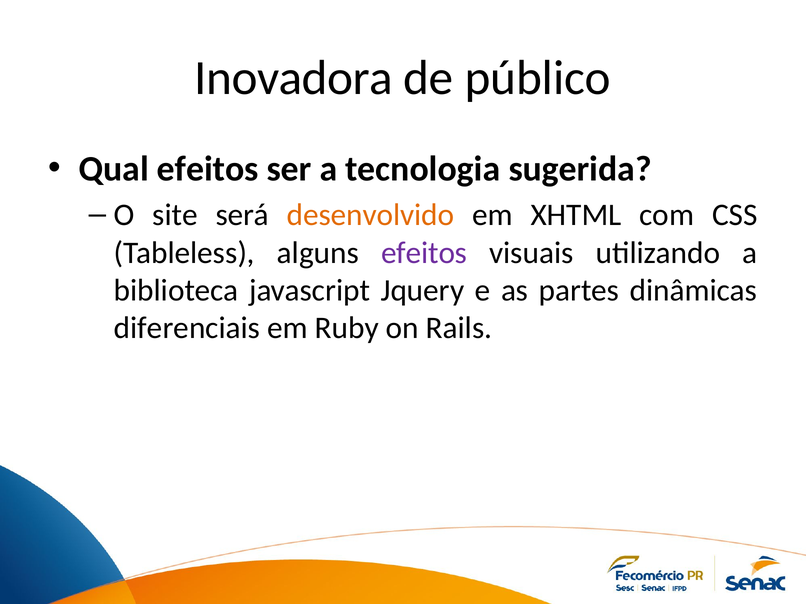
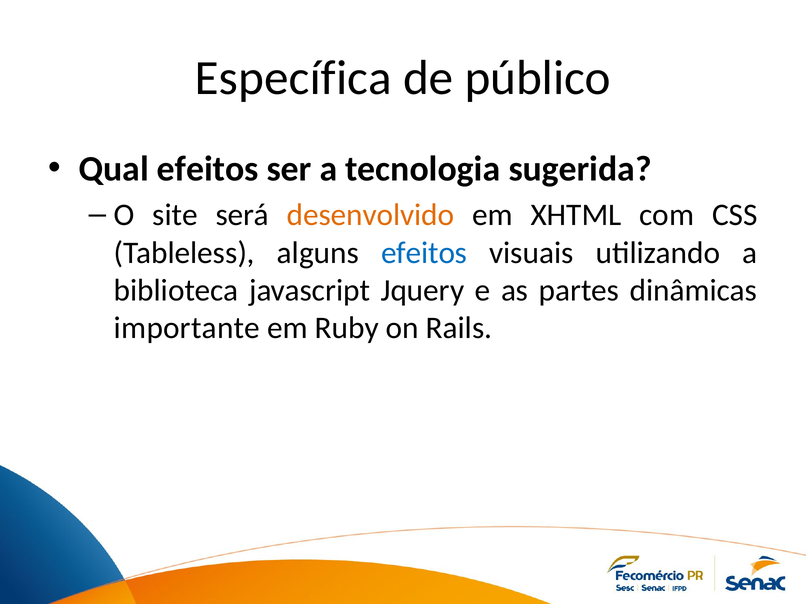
Inovadora: Inovadora -> Específica
efeitos at (424, 253) colour: purple -> blue
diferenciais: diferenciais -> importante
